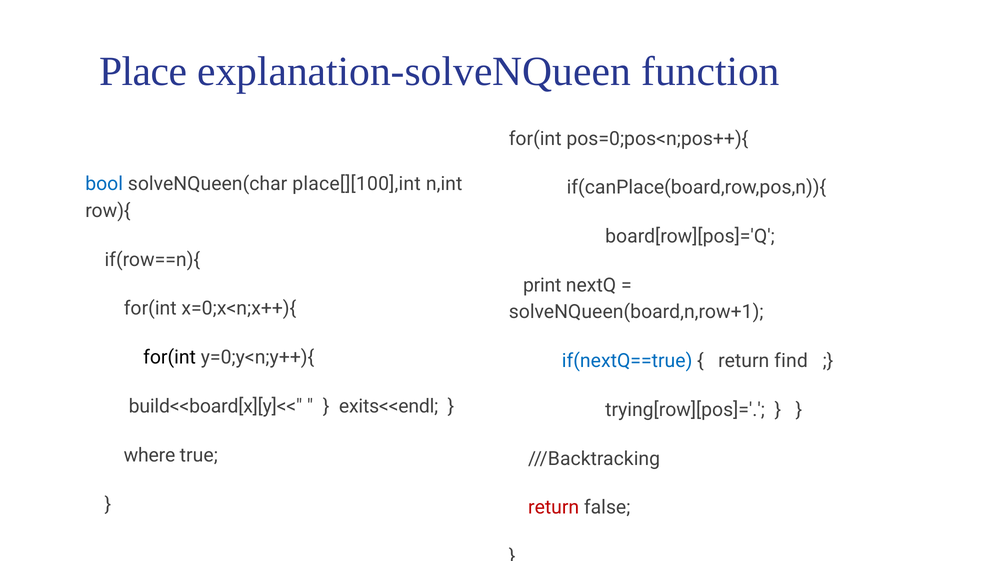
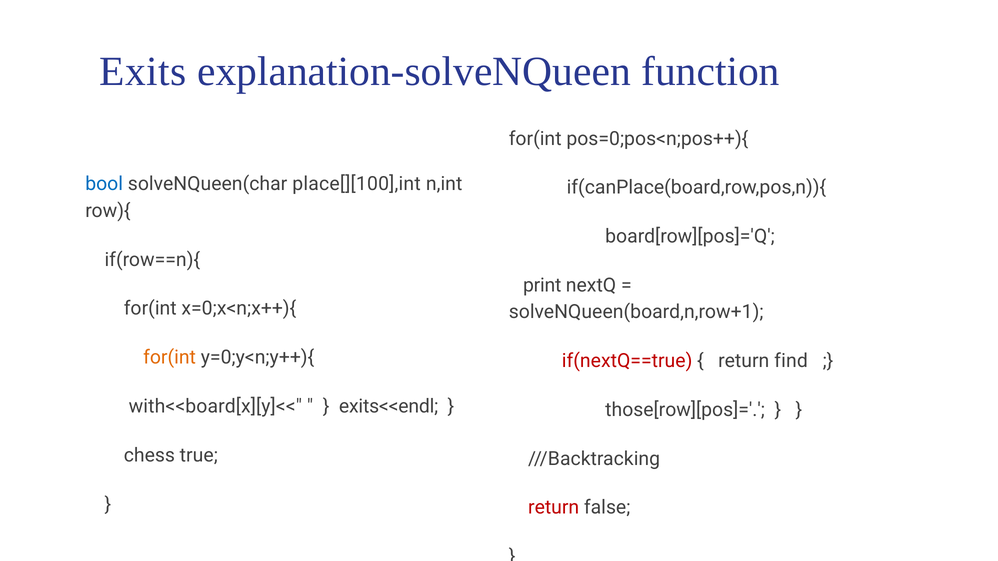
Place: Place -> Exits
for(int at (170, 358) colour: black -> orange
if(nextQ==true colour: blue -> red
build<<board[x][y]<<: build<<board[x][y]<< -> with<<board[x][y]<<
trying[row][pos]=: trying[row][pos]= -> those[row][pos]=
where: where -> chess
